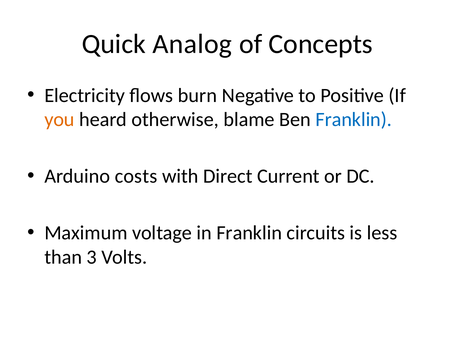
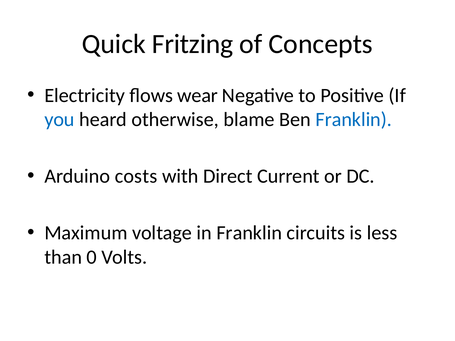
Analog: Analog -> Fritzing
burn: burn -> wear
you colour: orange -> blue
3: 3 -> 0
